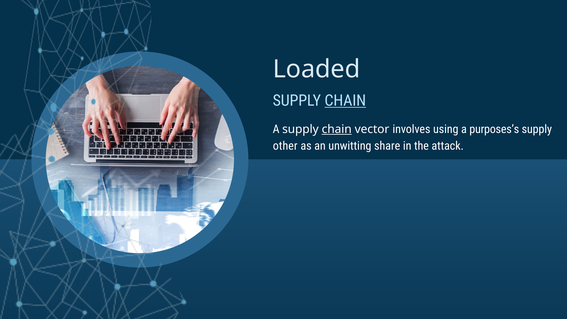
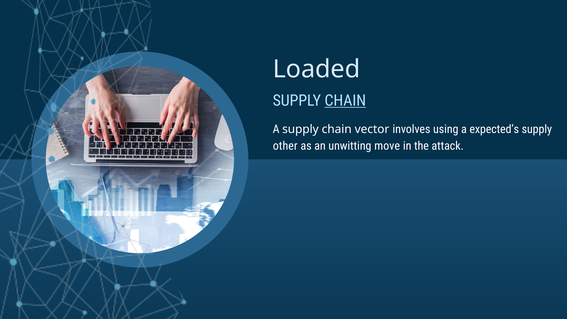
chain at (337, 129) underline: present -> none
purposes’s: purposes’s -> expected’s
share: share -> move
